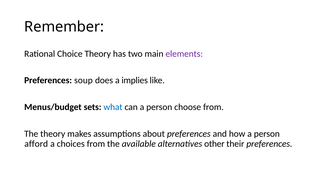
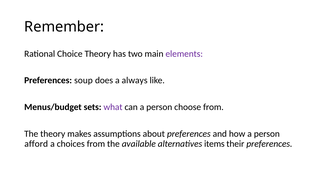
implies: implies -> always
what colour: blue -> purple
other: other -> items
